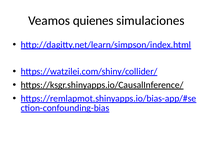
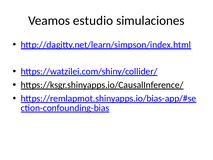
quienes: quienes -> estudio
